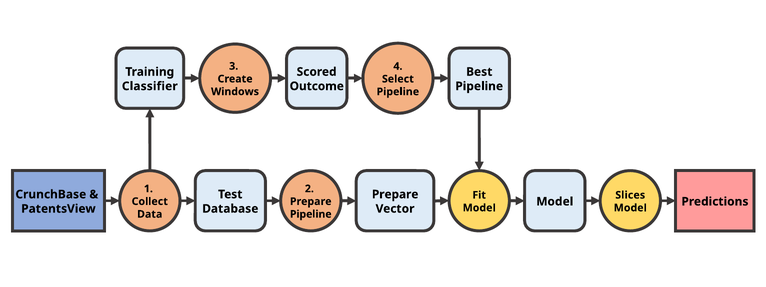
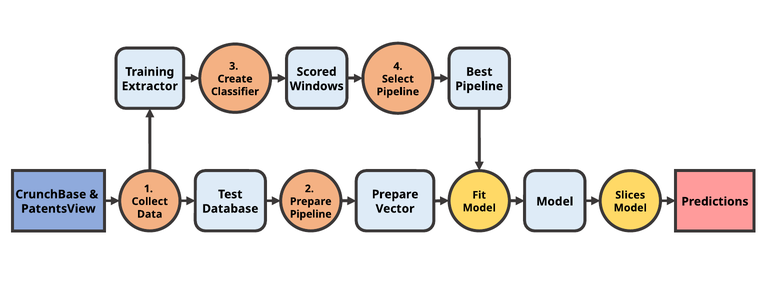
Classifier: Classifier -> Extractor
Outcome: Outcome -> Windows
Windows: Windows -> Classifier
